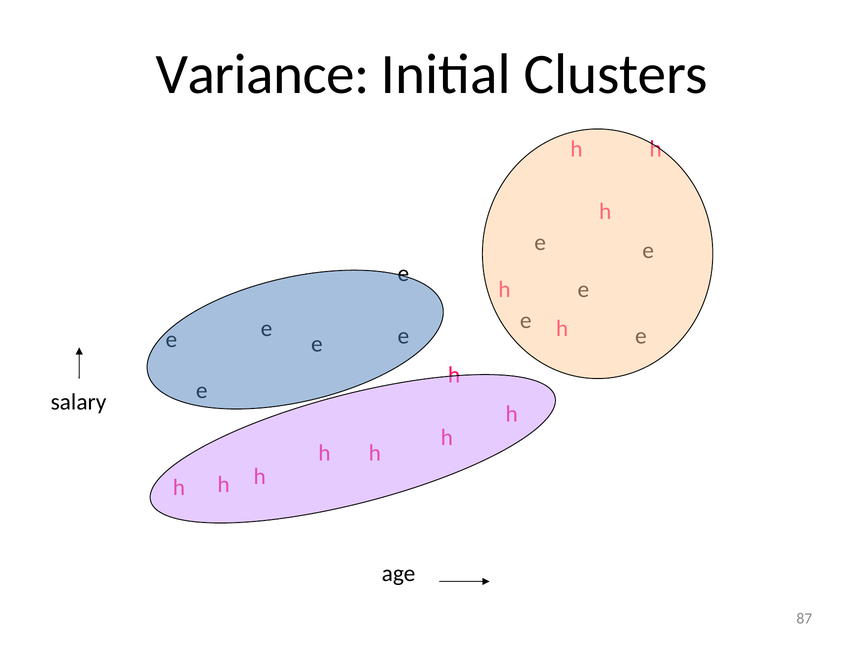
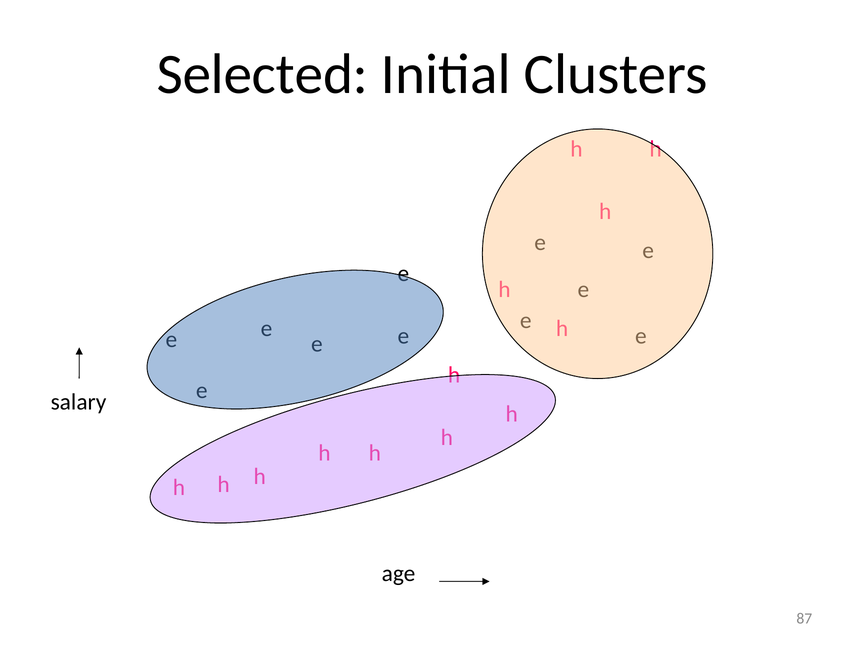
Variance: Variance -> Selected
